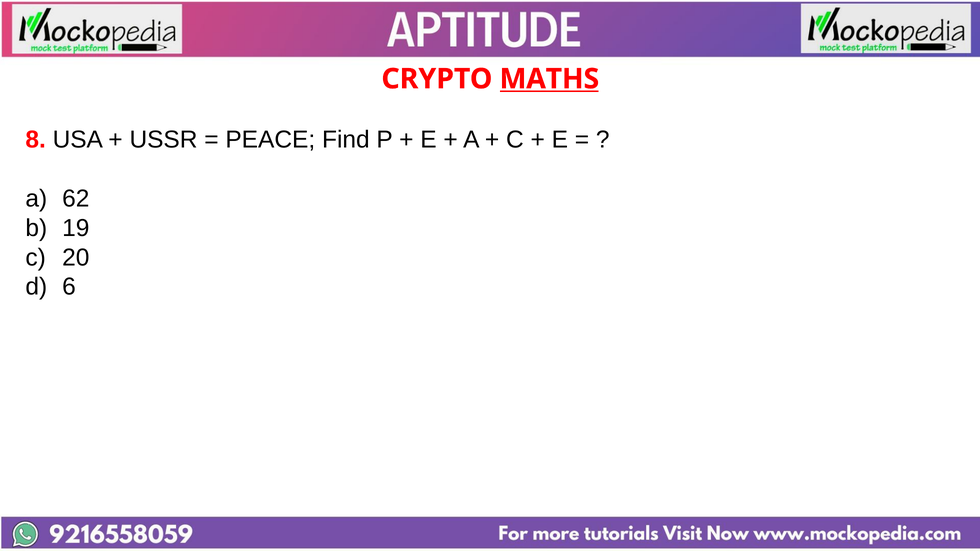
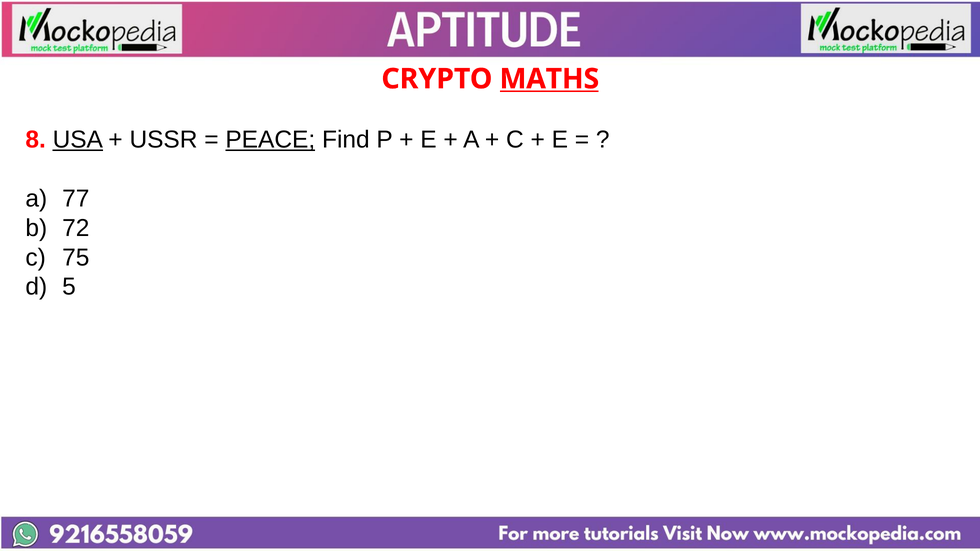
USA underline: none -> present
PEACE underline: none -> present
62: 62 -> 77
19: 19 -> 72
20: 20 -> 75
6: 6 -> 5
